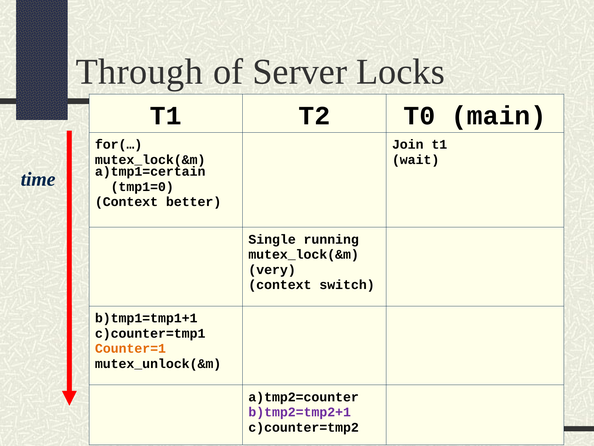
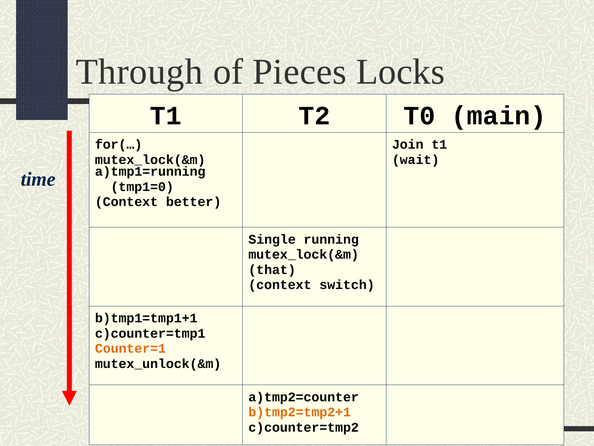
Server: Server -> Pieces
a)tmp1=certain: a)tmp1=certain -> a)tmp1=running
very: very -> that
b)tmp2=tmp2+1 colour: purple -> orange
